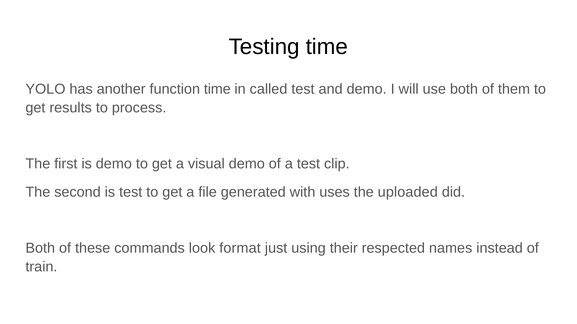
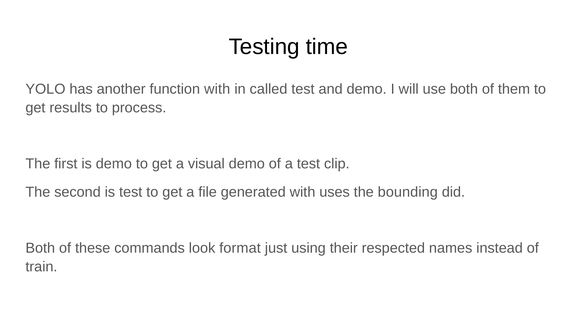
function time: time -> with
uploaded: uploaded -> bounding
